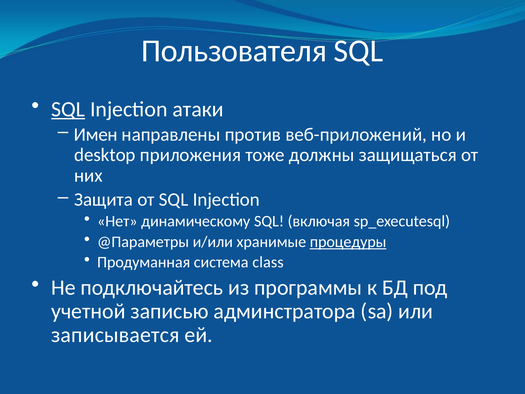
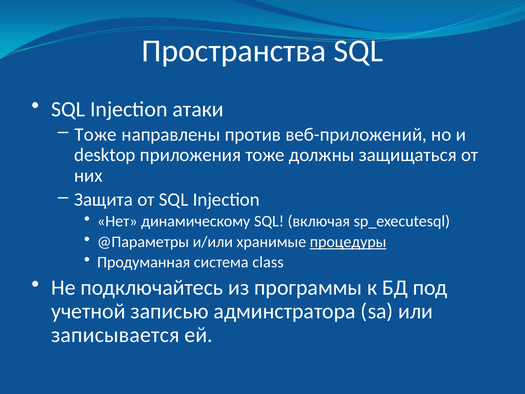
Пользователя: Пользователя -> Пространства
SQL at (68, 109) underline: present -> none
Имен at (96, 135): Имен -> Тоже
